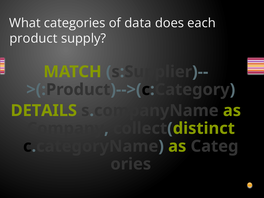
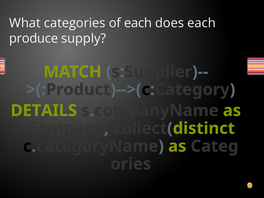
of data: data -> each
product: product -> produce
